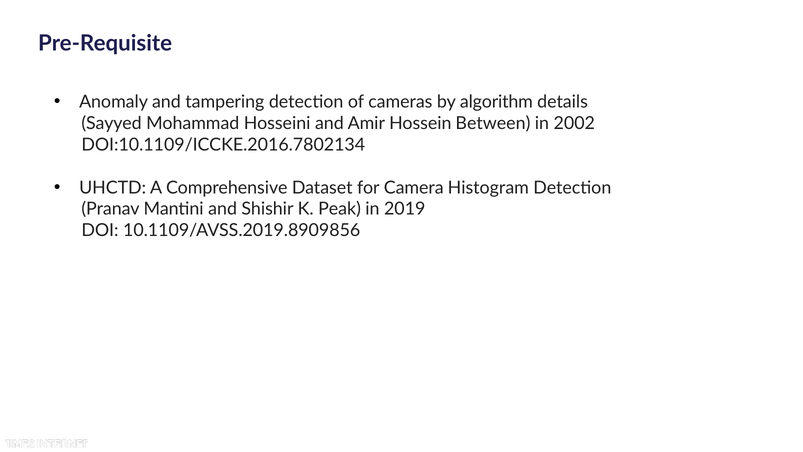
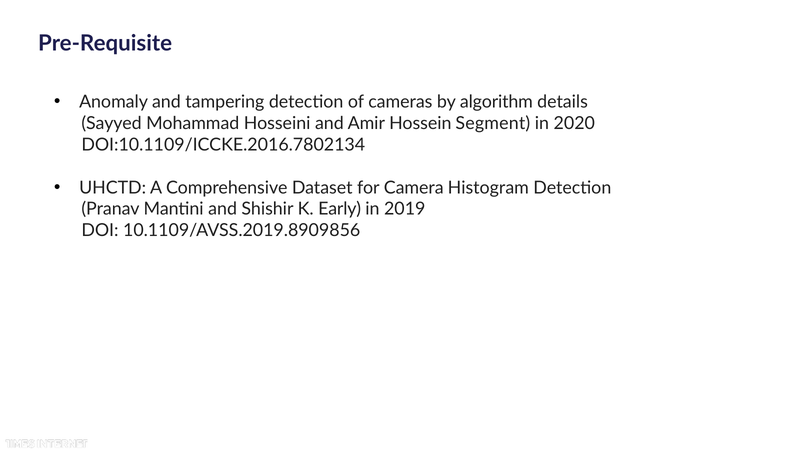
Between: Between -> Segment
2002: 2002 -> 2020
Peak: Peak -> Early
